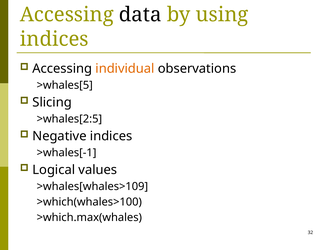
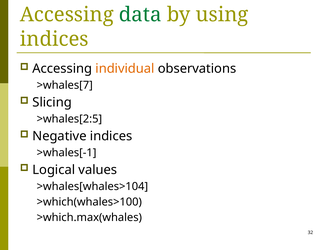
data colour: black -> green
>whales[5: >whales[5 -> >whales[7
>whales[whales>109: >whales[whales>109 -> >whales[whales>104
